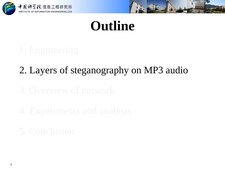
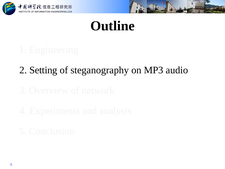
Layers: Layers -> Setting
